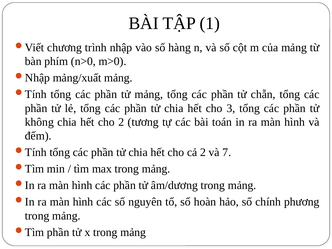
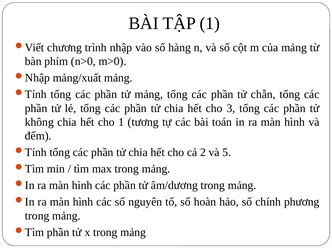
cho 2: 2 -> 1
7: 7 -> 5
